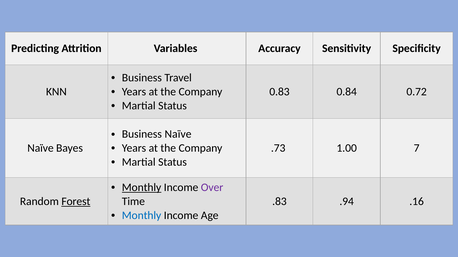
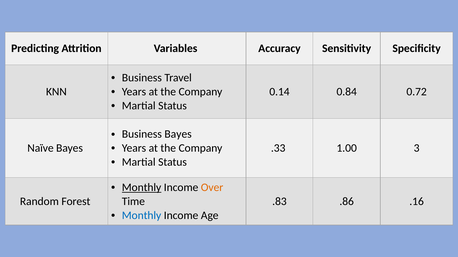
0.83: 0.83 -> 0.14
Business Naïve: Naïve -> Bayes
.73: .73 -> .33
7: 7 -> 3
Over colour: purple -> orange
Forest underline: present -> none
.94: .94 -> .86
